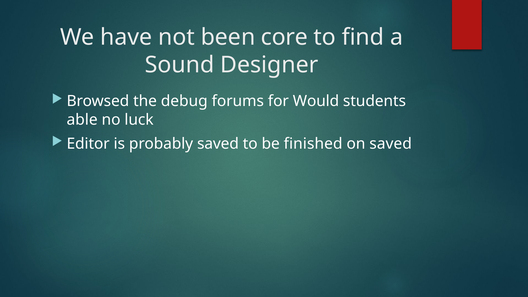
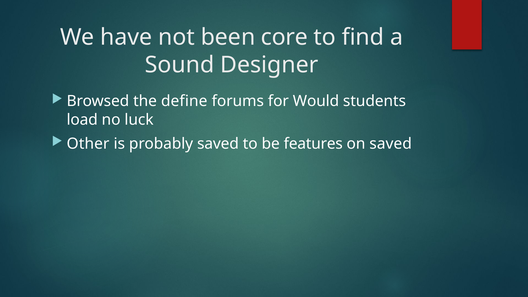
debug: debug -> define
able: able -> load
Editor: Editor -> Other
finished: finished -> features
